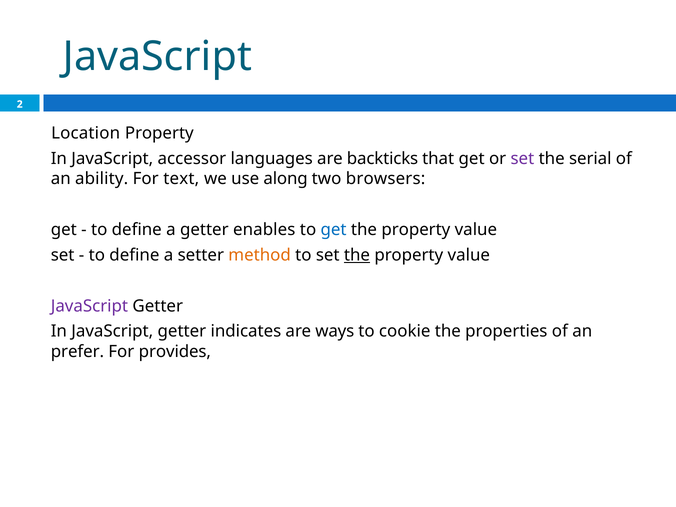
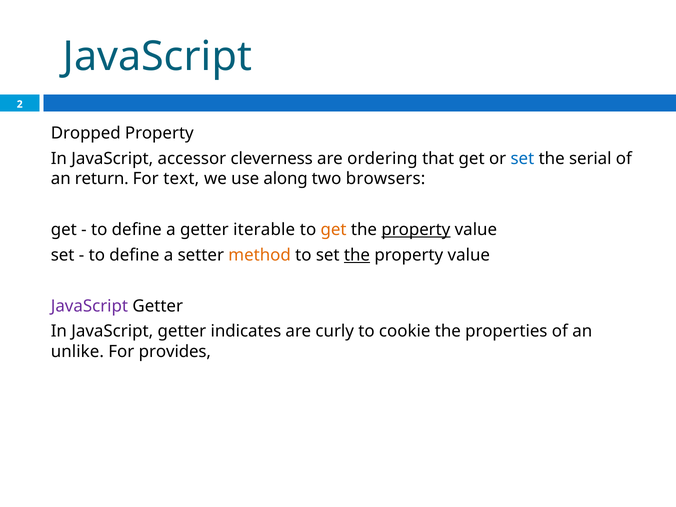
Location: Location -> Dropped
languages: languages -> cleverness
backticks: backticks -> ordering
set at (522, 158) colour: purple -> blue
ability: ability -> return
enables: enables -> iterable
get at (334, 230) colour: blue -> orange
property at (416, 230) underline: none -> present
ways: ways -> curly
prefer: prefer -> unlike
